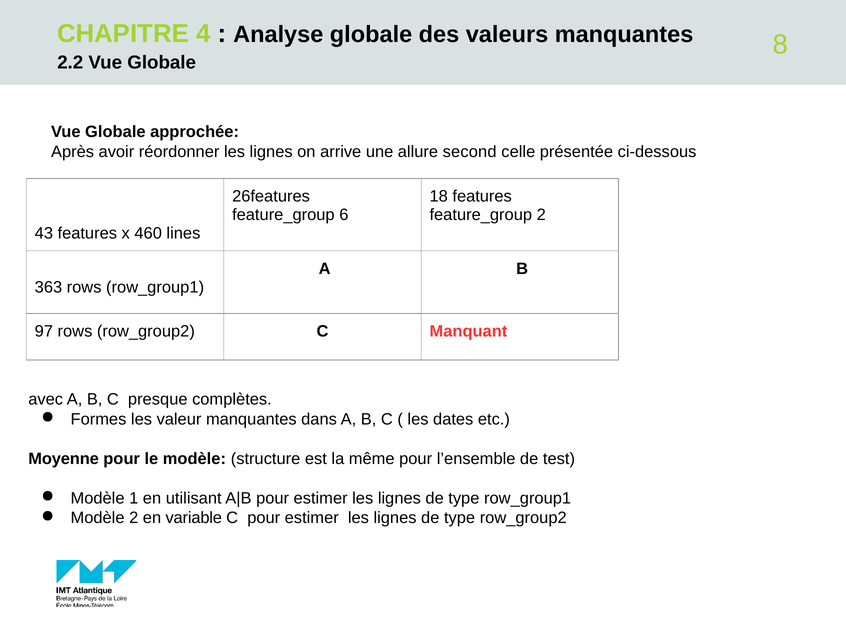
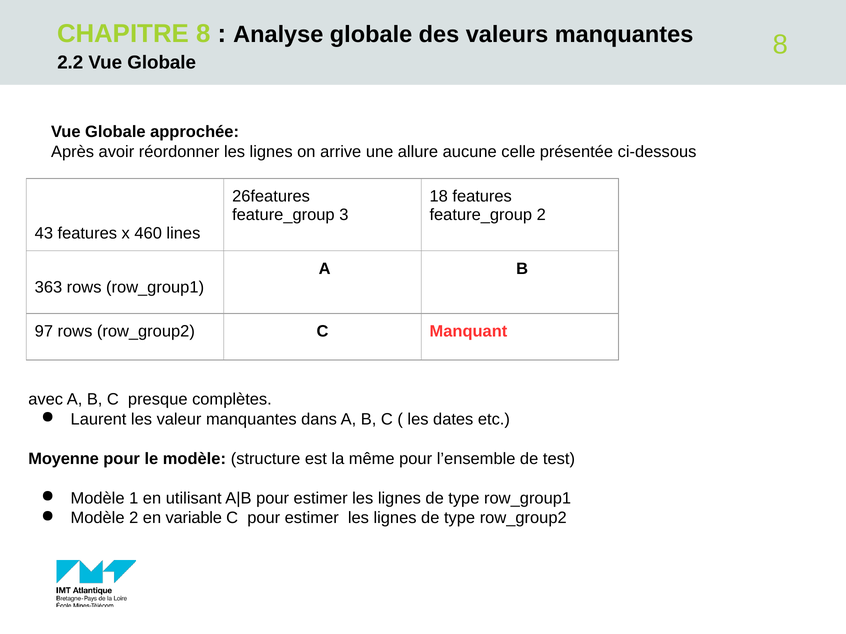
CHAPITRE 4: 4 -> 8
second: second -> aucune
6: 6 -> 3
Formes: Formes -> Laurent
